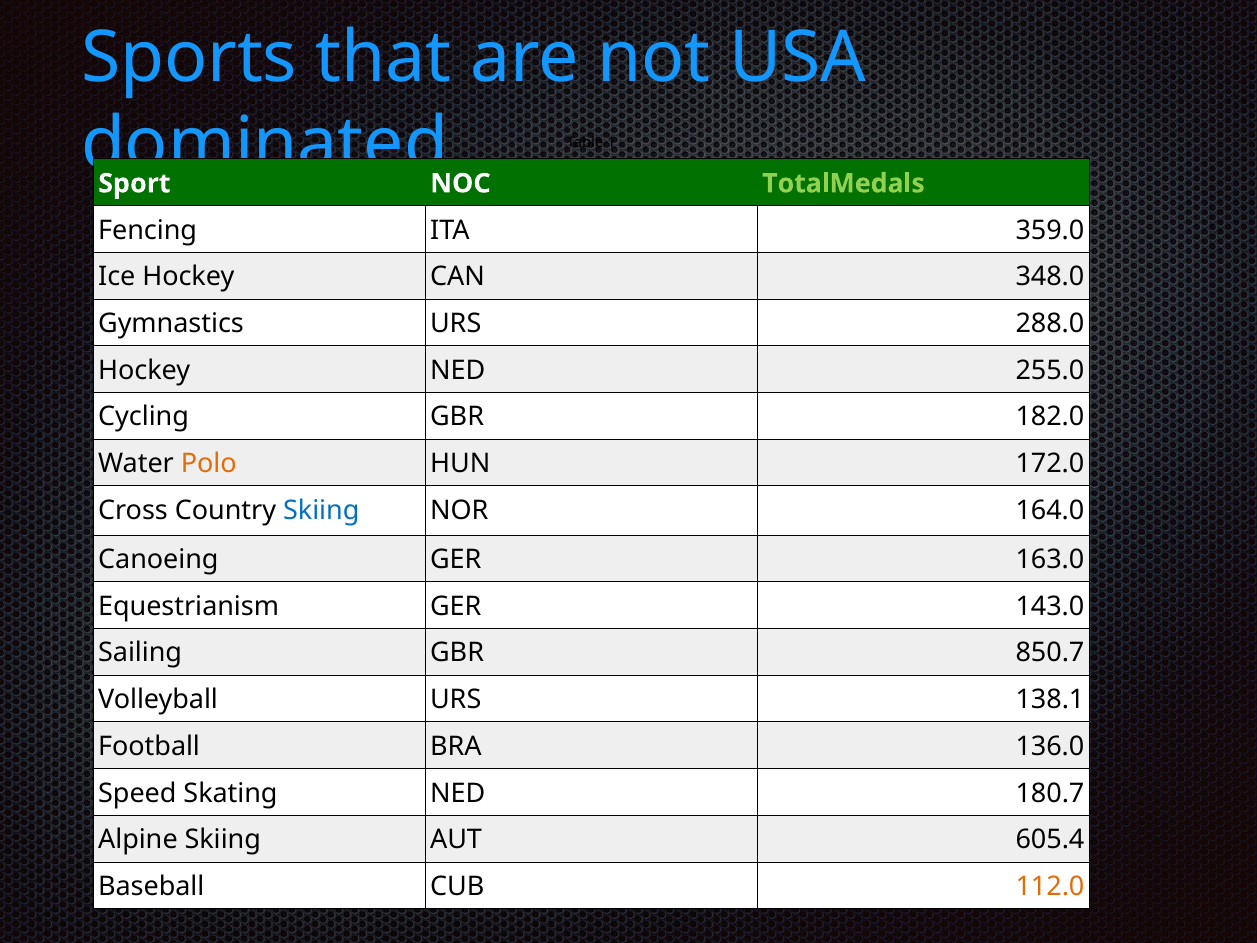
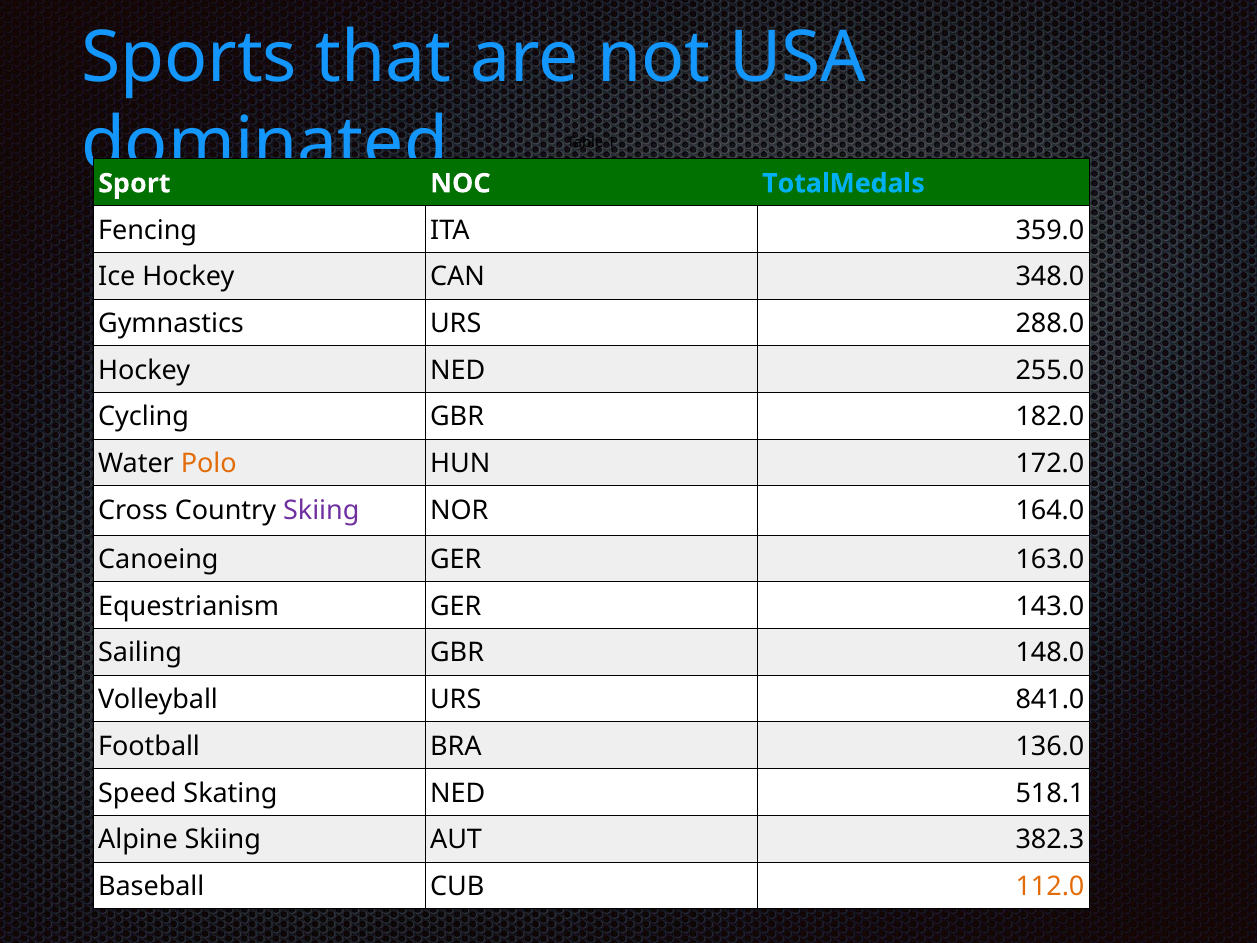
TotalMedals colour: light green -> light blue
Skiing at (321, 510) colour: blue -> purple
850.7: 850.7 -> 148.0
138.1: 138.1 -> 841.0
180.7: 180.7 -> 518.1
605.4: 605.4 -> 382.3
